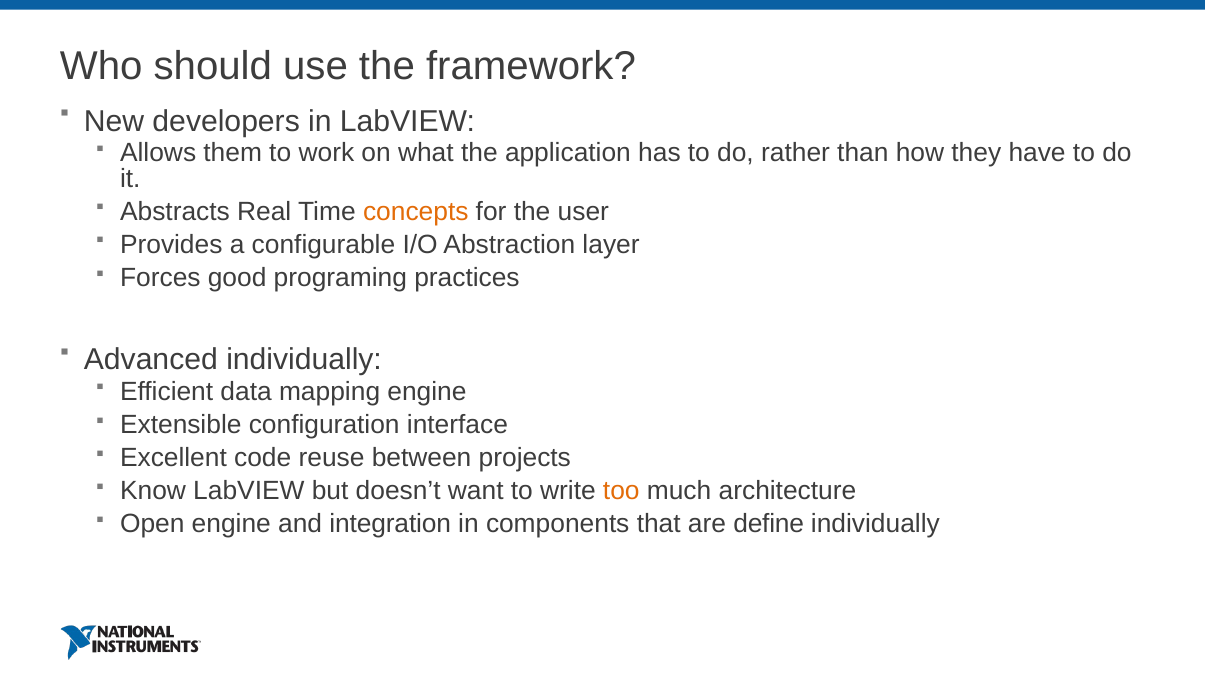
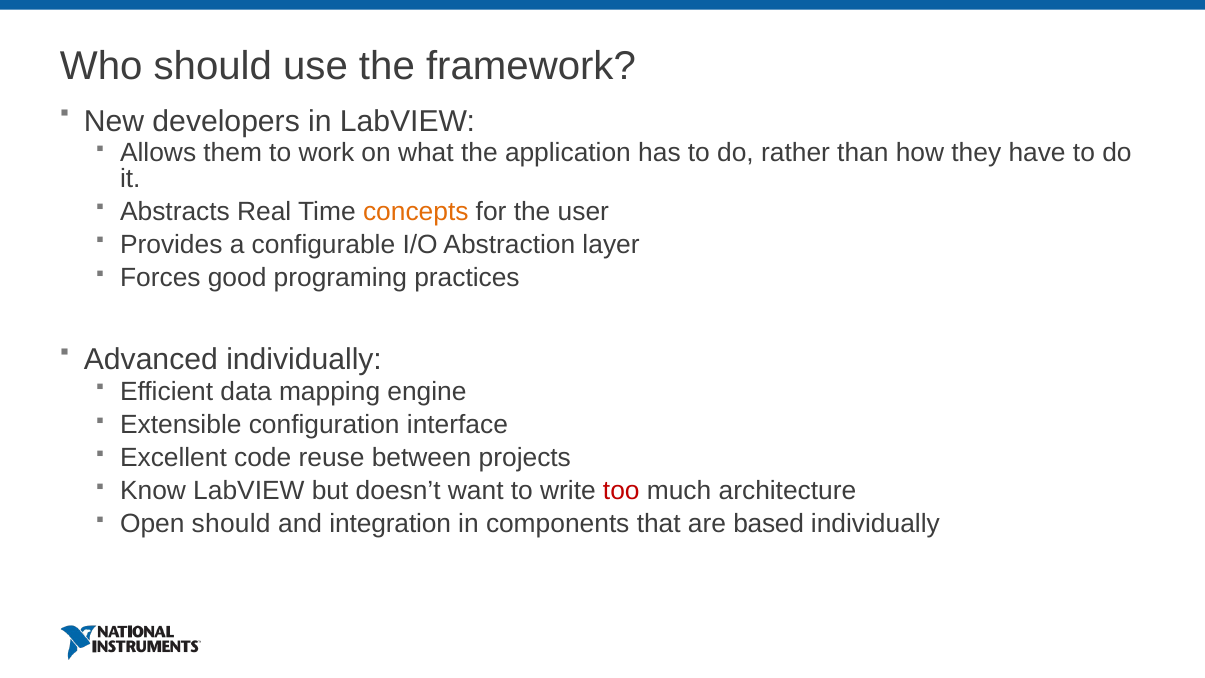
too colour: orange -> red
Open engine: engine -> should
define: define -> based
